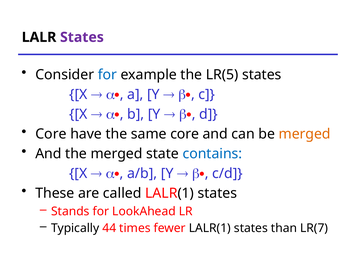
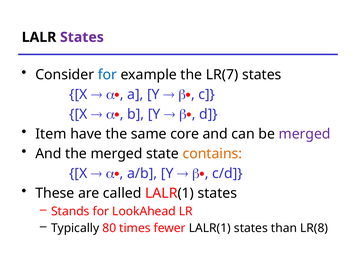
LR(5: LR(5 -> LR(7
Core at (51, 134): Core -> Item
merged at (305, 134) colour: orange -> purple
contains colour: blue -> orange
44: 44 -> 80
LR(7: LR(7 -> LR(8
